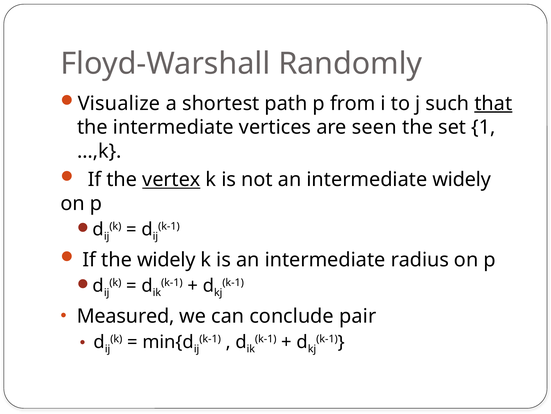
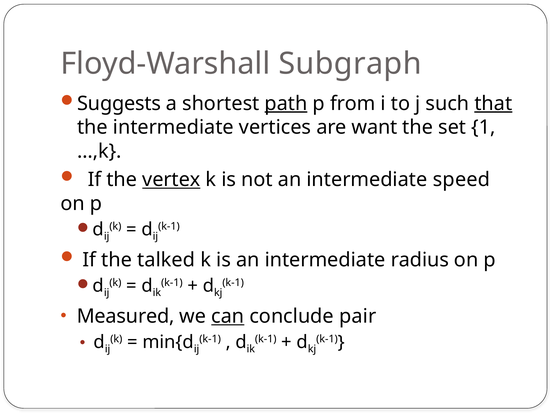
Randomly: Randomly -> Subgraph
Visualize: Visualize -> Suggests
path underline: none -> present
seen: seen -> want
intermediate widely: widely -> speed
the widely: widely -> talked
can underline: none -> present
